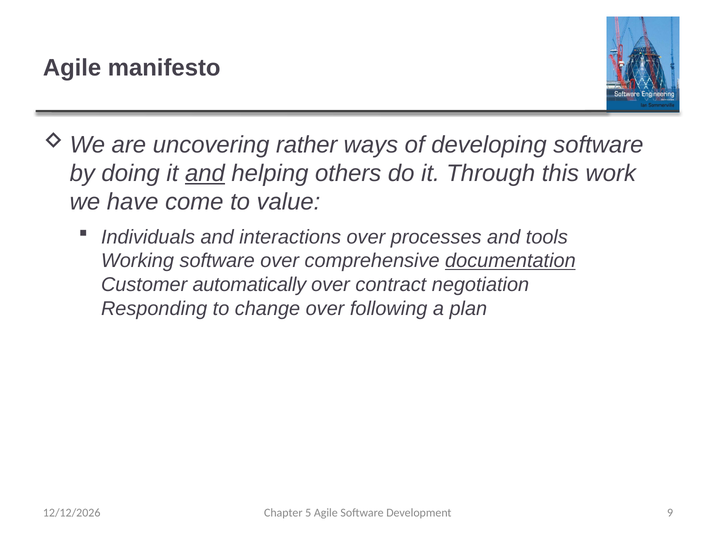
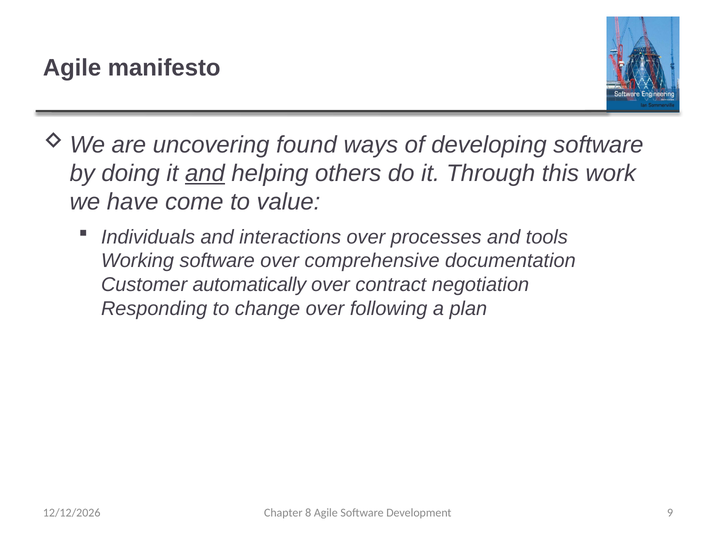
rather: rather -> found
documentation underline: present -> none
5: 5 -> 8
